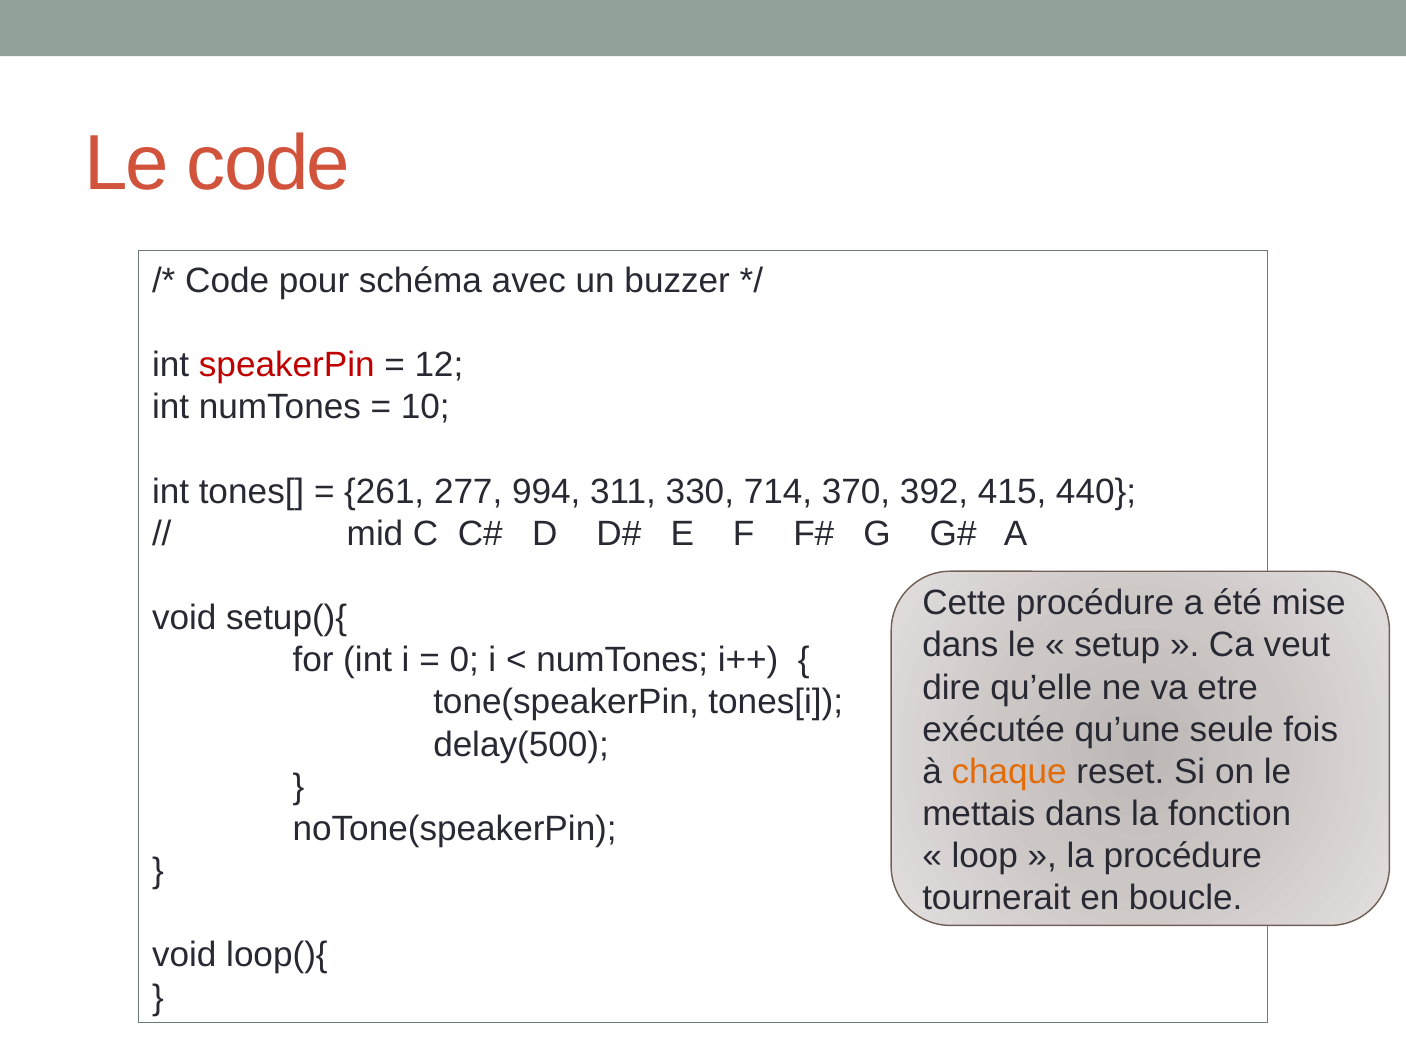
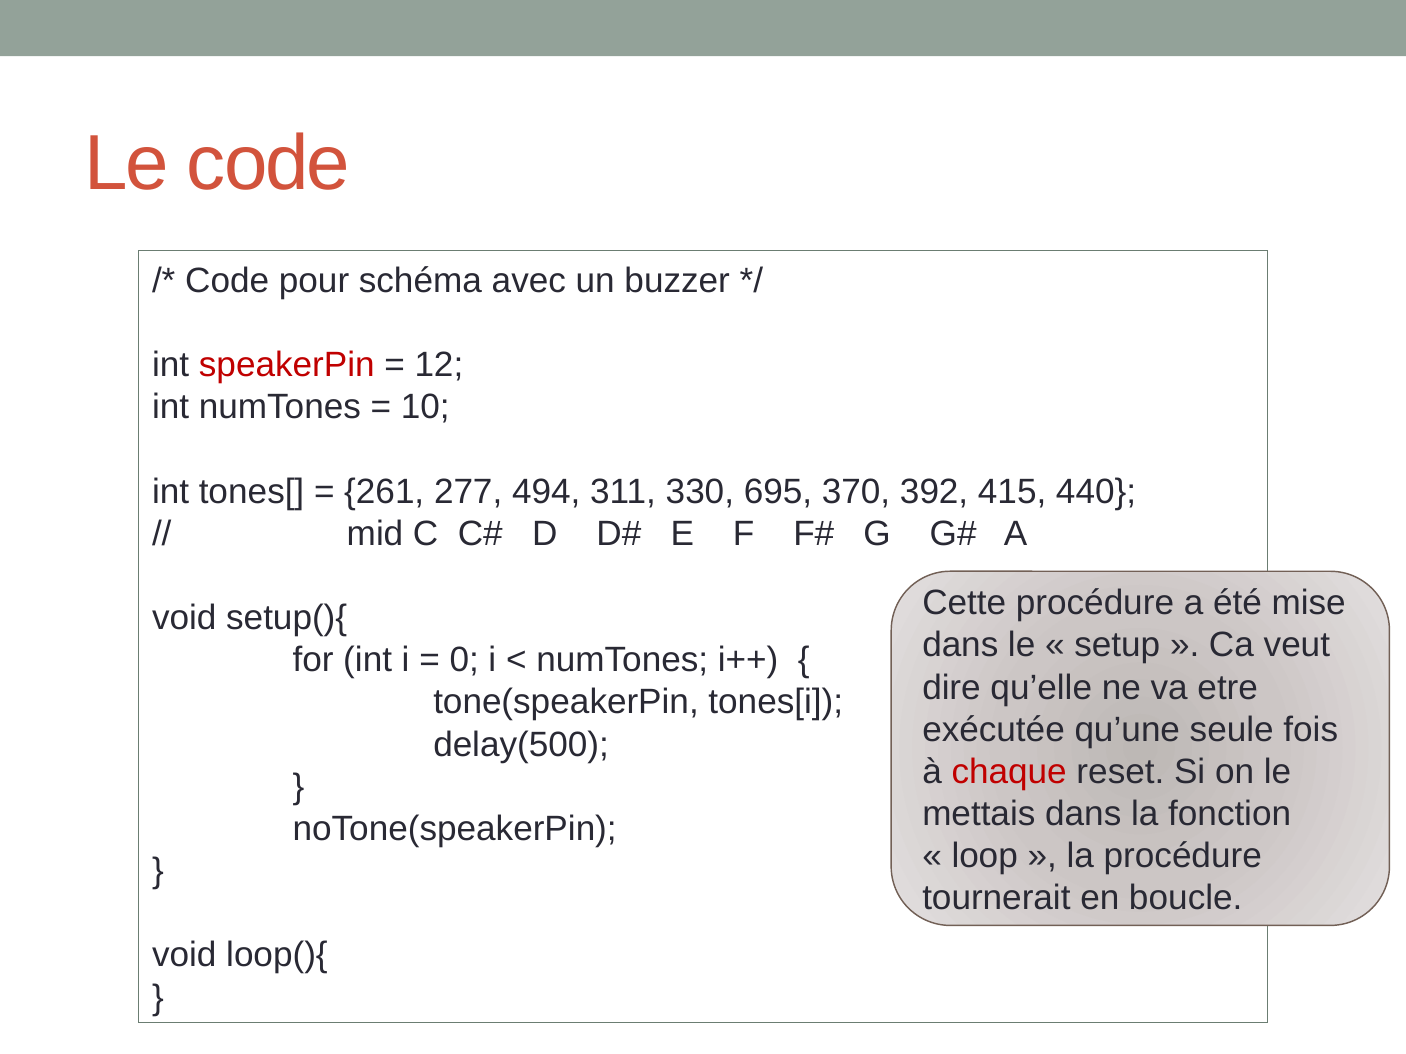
994: 994 -> 494
714: 714 -> 695
chaque colour: orange -> red
